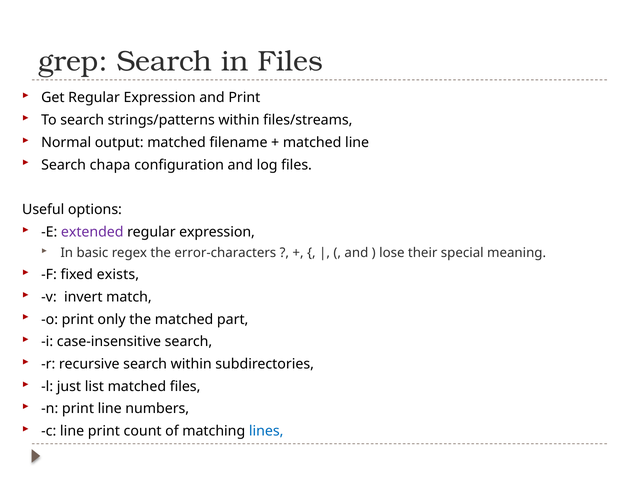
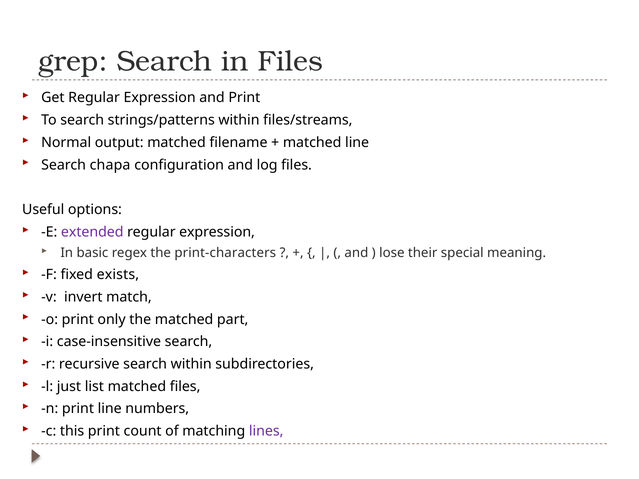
error-characters: error-characters -> print-characters
c line: line -> this
lines colour: blue -> purple
